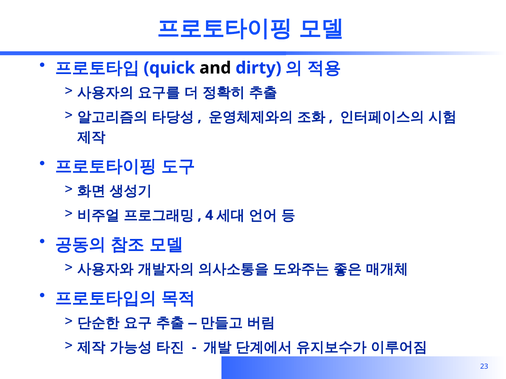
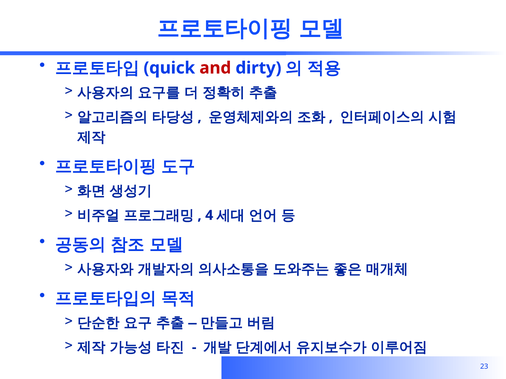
and colour: black -> red
